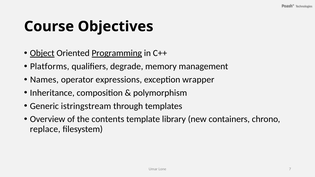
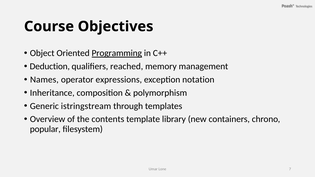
Object underline: present -> none
Platforms: Platforms -> Deduction
degrade: degrade -> reached
wrapper: wrapper -> notation
replace: replace -> popular
